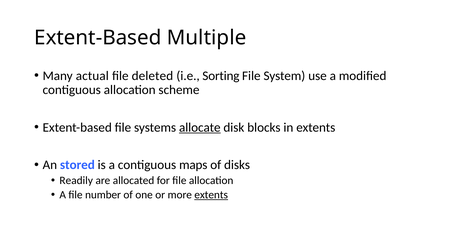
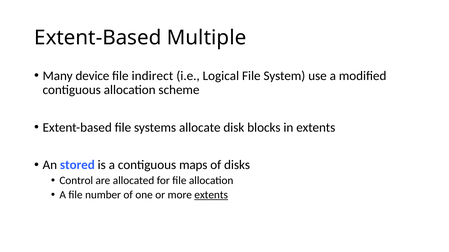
actual: actual -> device
deleted: deleted -> indirect
Sorting: Sorting -> Logical
allocate underline: present -> none
Readily: Readily -> Control
